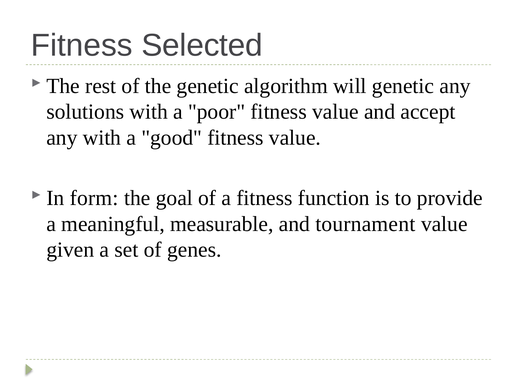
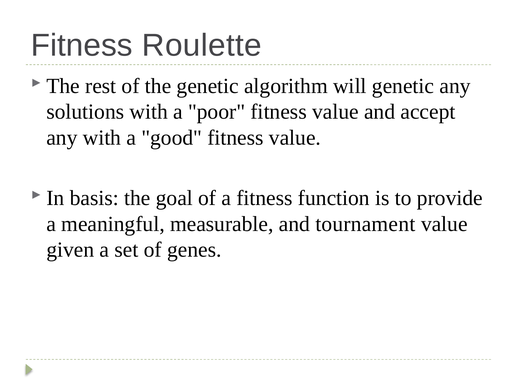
Selected: Selected -> Roulette
form: form -> basis
